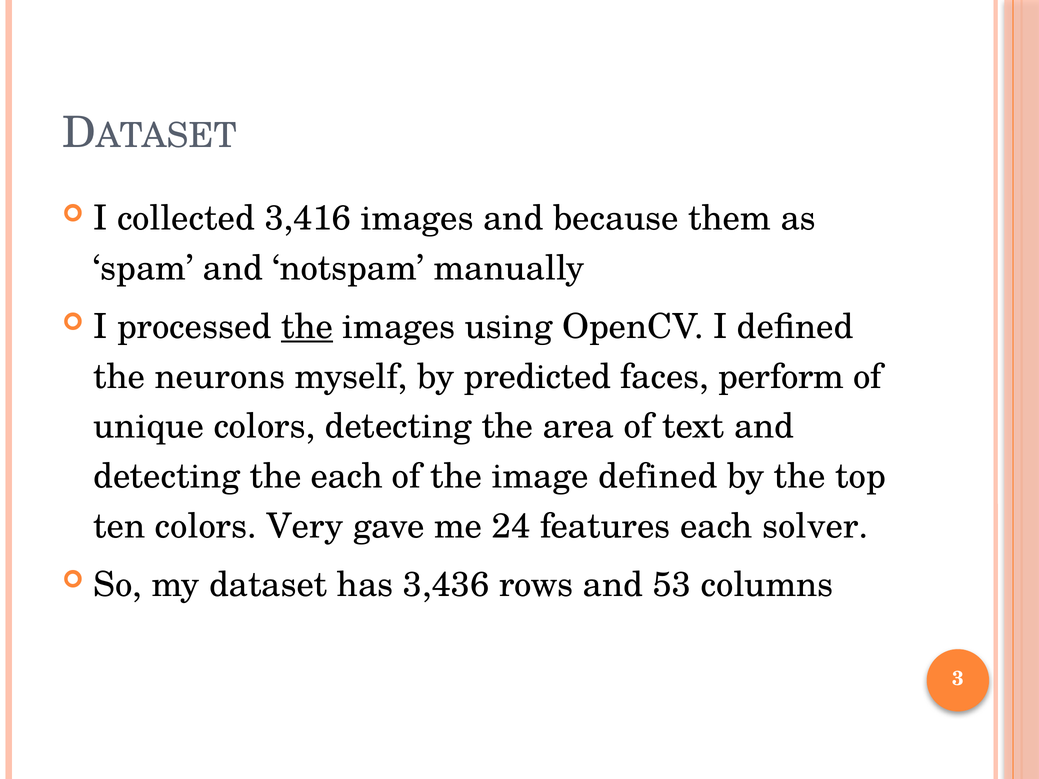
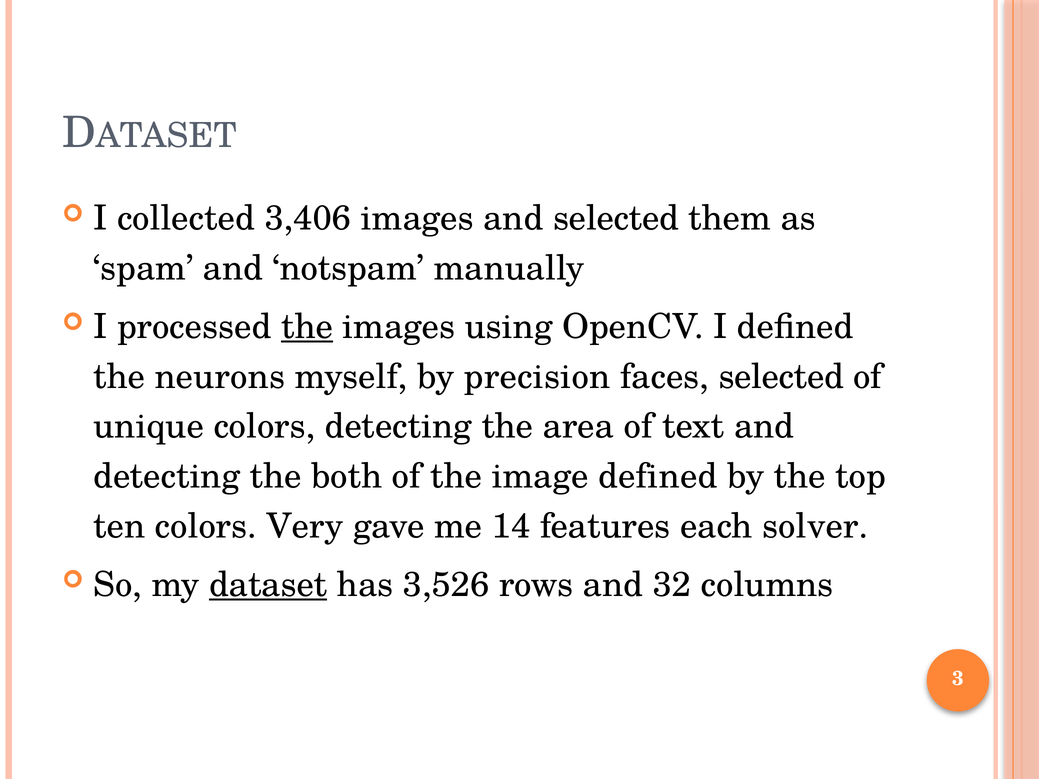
3,416: 3,416 -> 3,406
and because: because -> selected
predicted: predicted -> precision
faces perform: perform -> selected
the each: each -> both
24: 24 -> 14
dataset underline: none -> present
3,436: 3,436 -> 3,526
53: 53 -> 32
